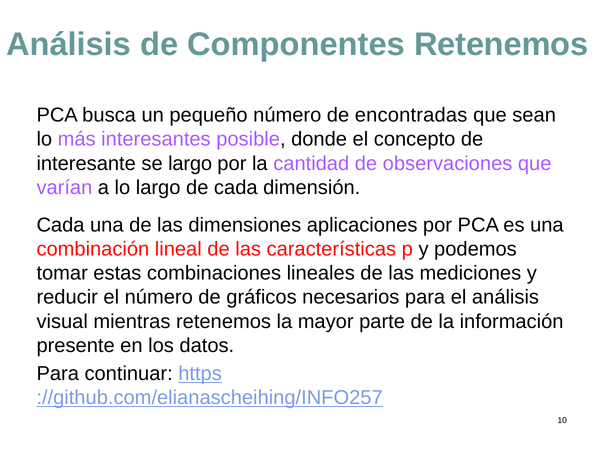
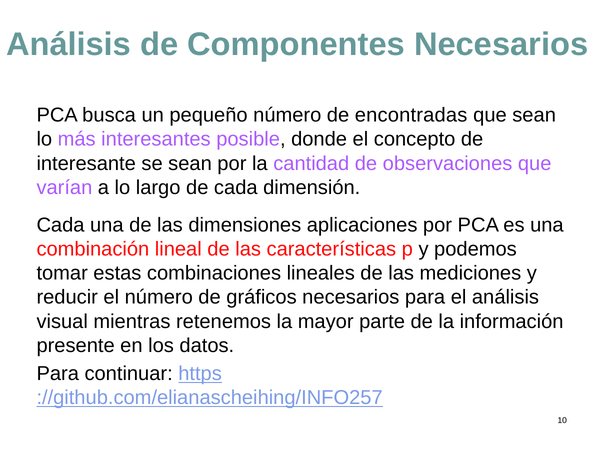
Componentes Retenemos: Retenemos -> Necesarios
se largo: largo -> sean
